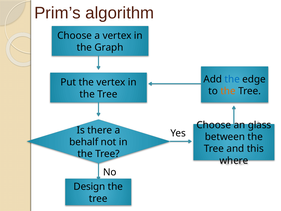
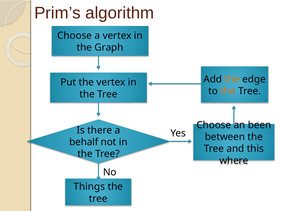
the at (232, 79) colour: blue -> orange
glass: glass -> been
Design: Design -> Things
